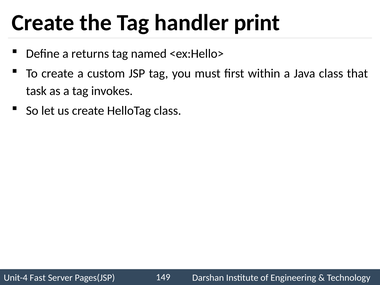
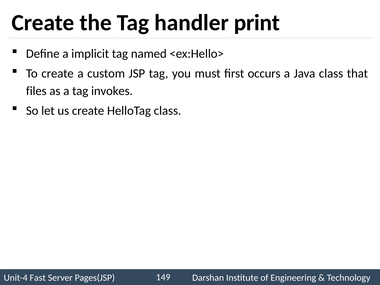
returns: returns -> implicit
within: within -> occurs
task: task -> files
